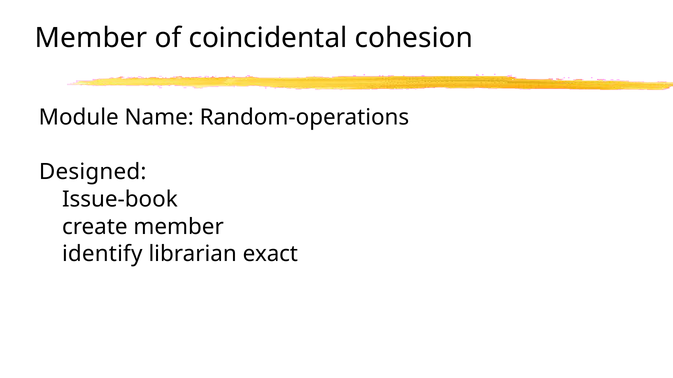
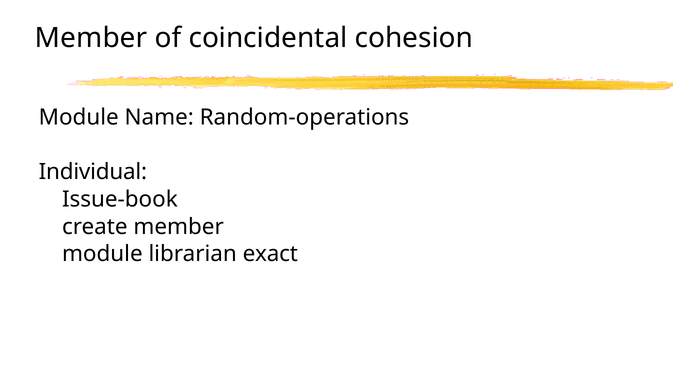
Designed: Designed -> Individual
identify at (102, 254): identify -> module
